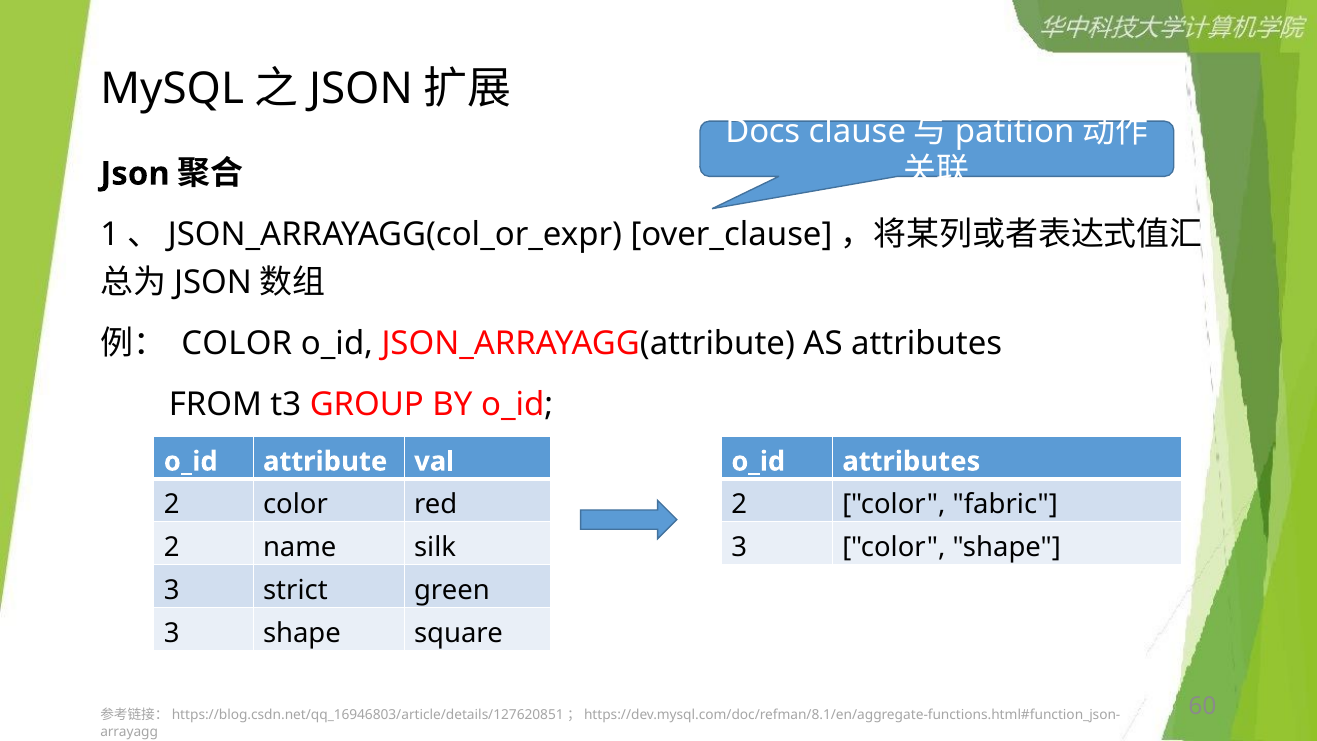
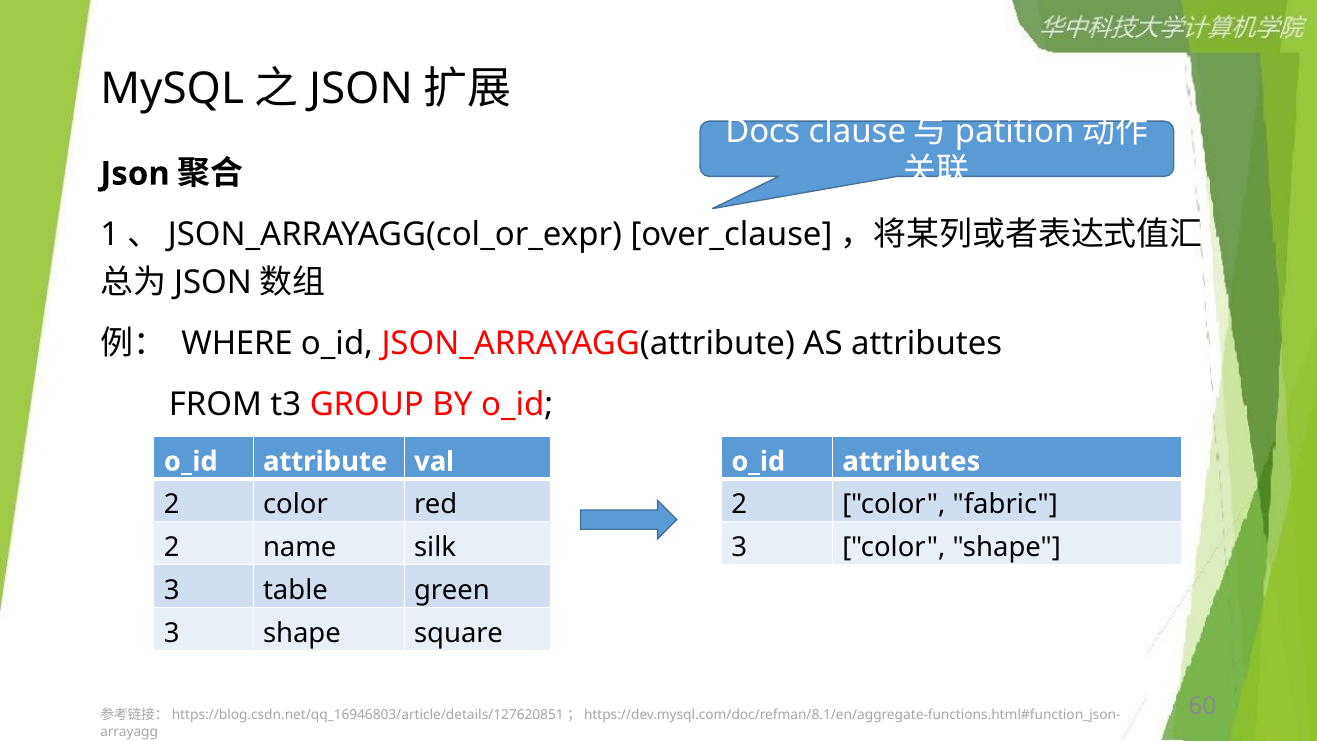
COLOR at (237, 343): COLOR -> WHERE
strict: strict -> table
